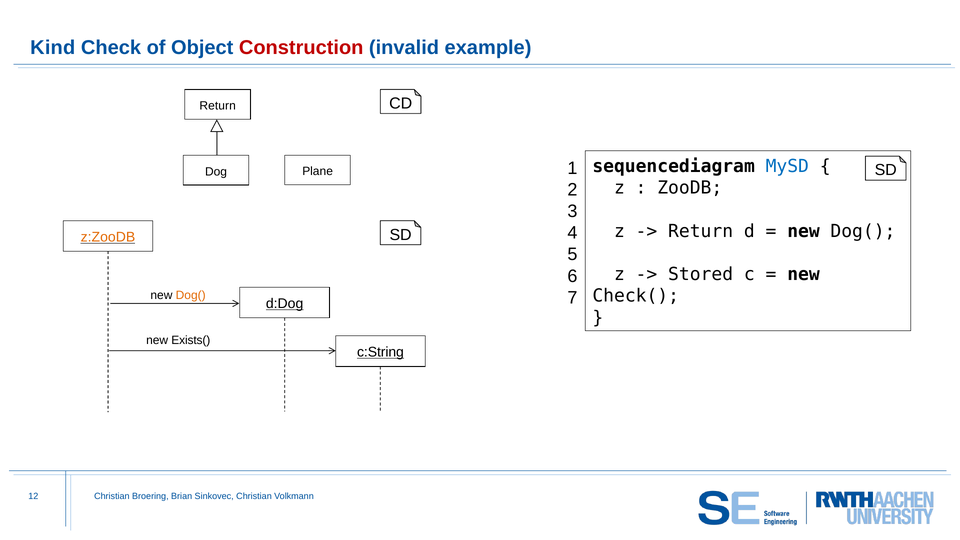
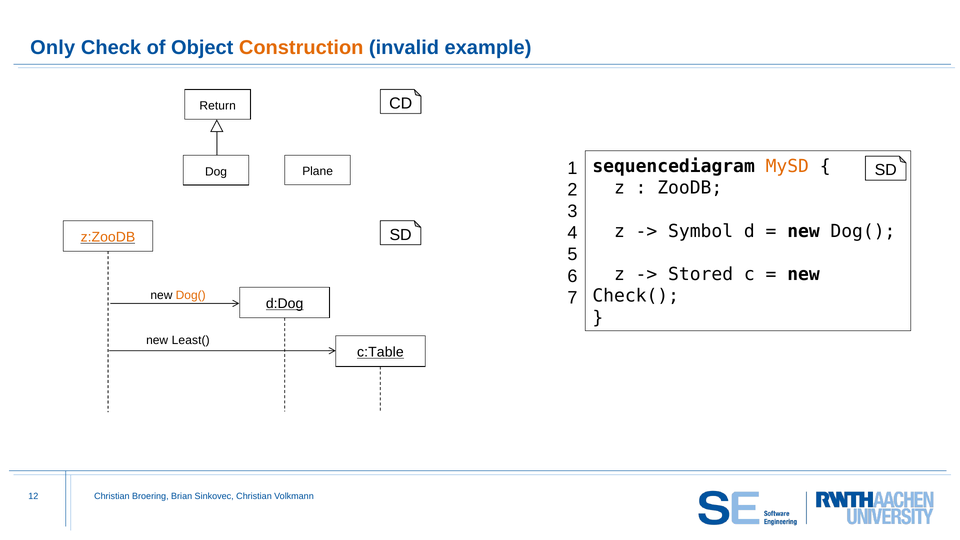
Kind: Kind -> Only
Construction colour: red -> orange
MySD colour: blue -> orange
Return at (701, 231): Return -> Symbol
Exists(: Exists( -> Least(
c:String: c:String -> c:Table
